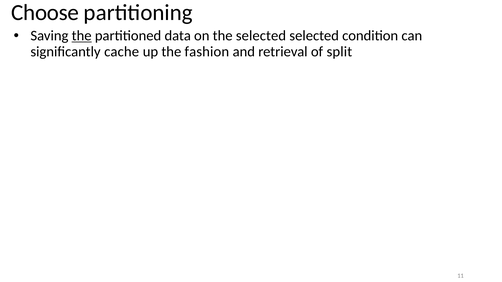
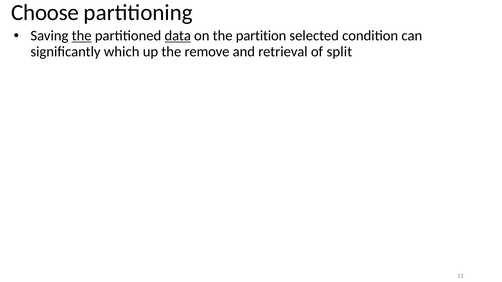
data underline: none -> present
the selected: selected -> partition
cache: cache -> which
fashion: fashion -> remove
